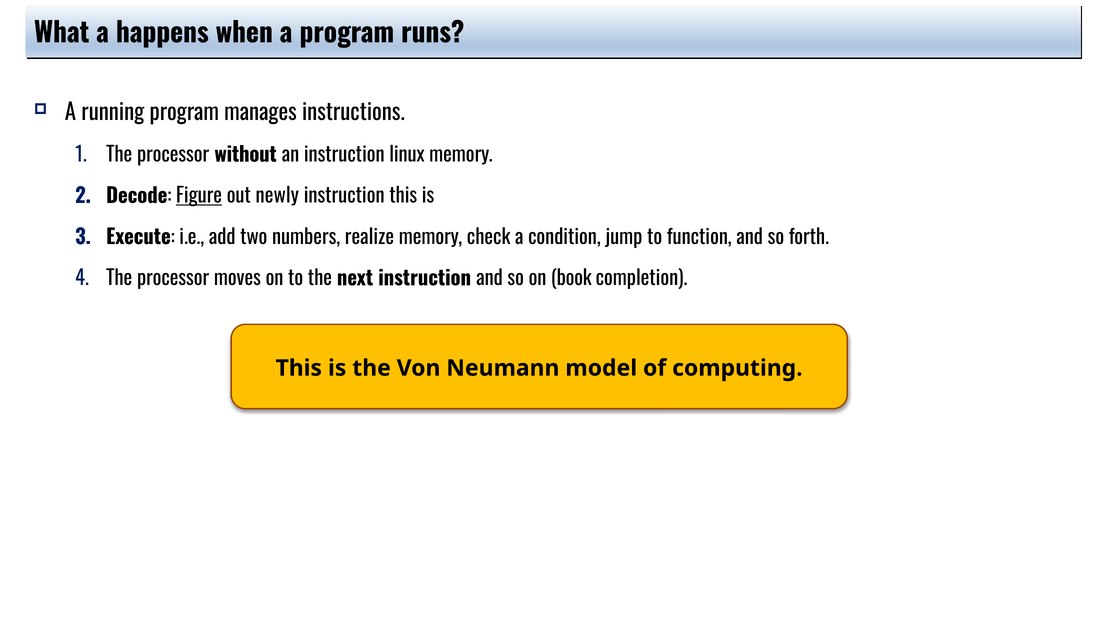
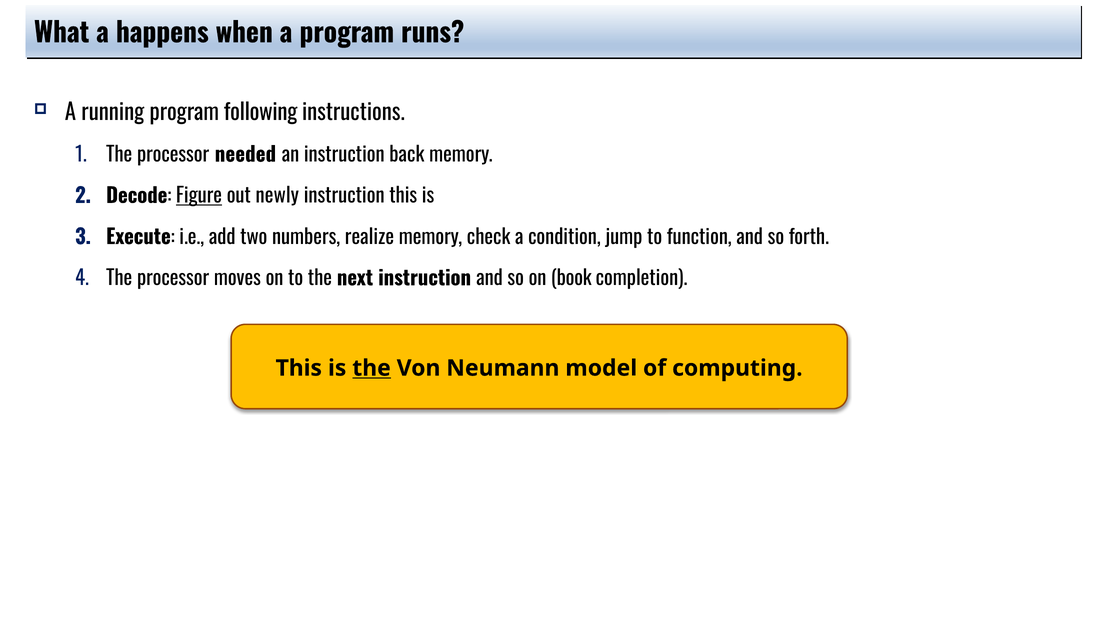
manages: manages -> following
without: without -> needed
linux: linux -> back
the at (372, 368) underline: none -> present
